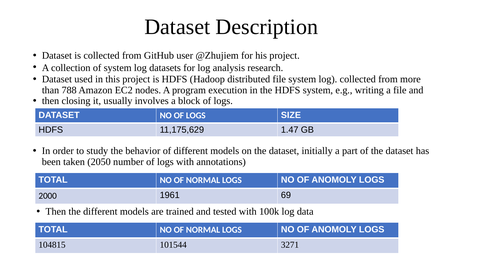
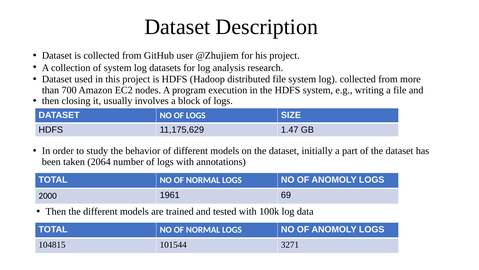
788: 788 -> 700
2050: 2050 -> 2064
